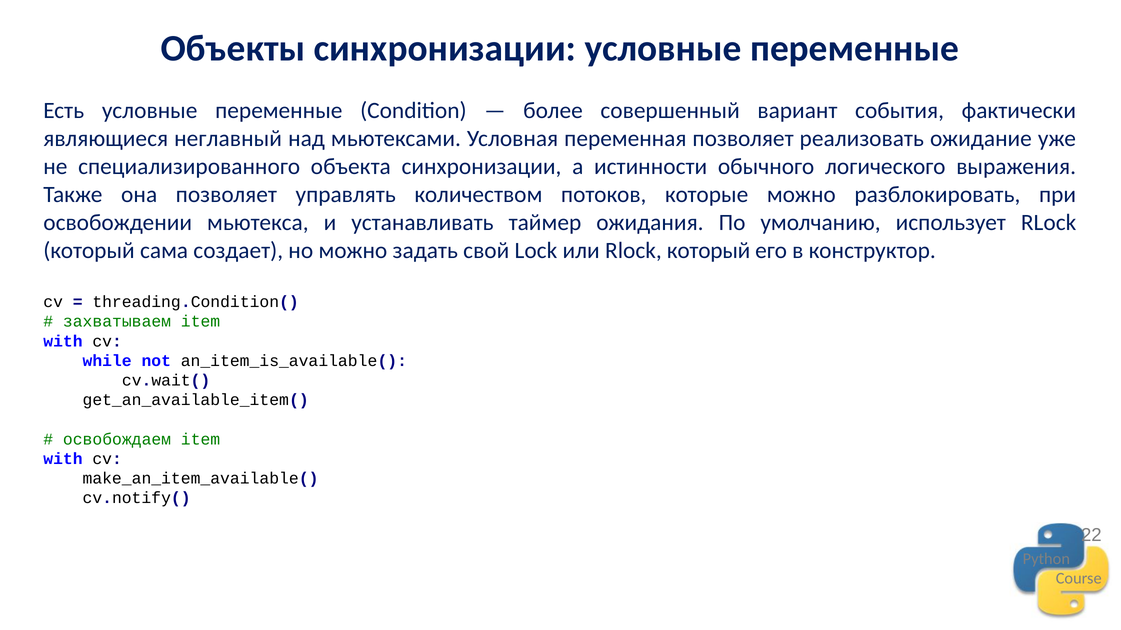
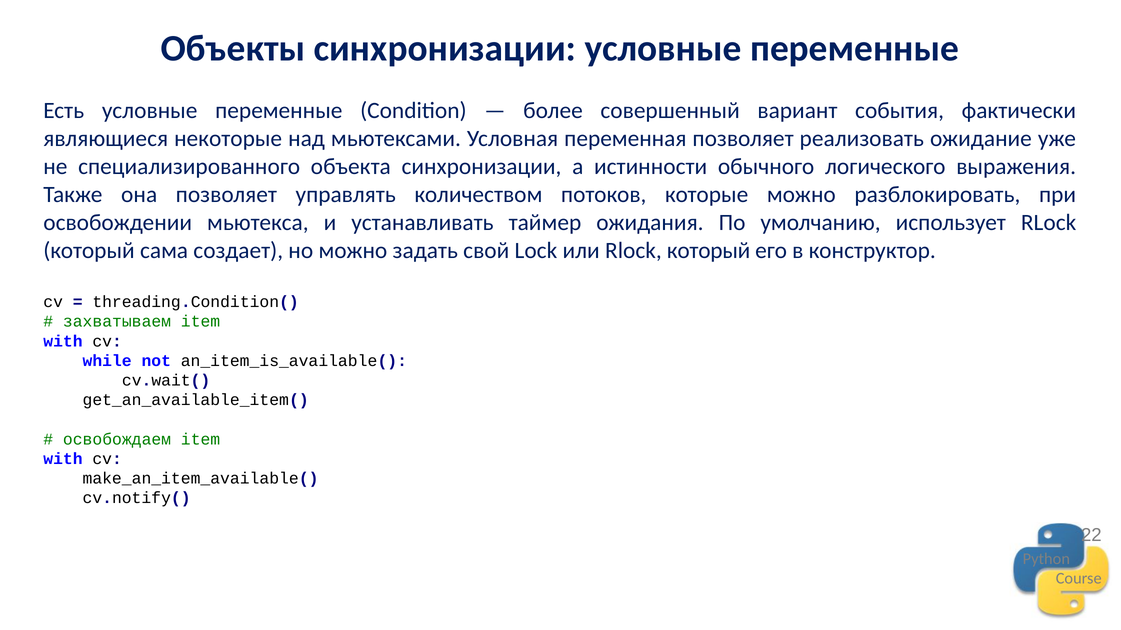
неглавный: неглавный -> некоторые
